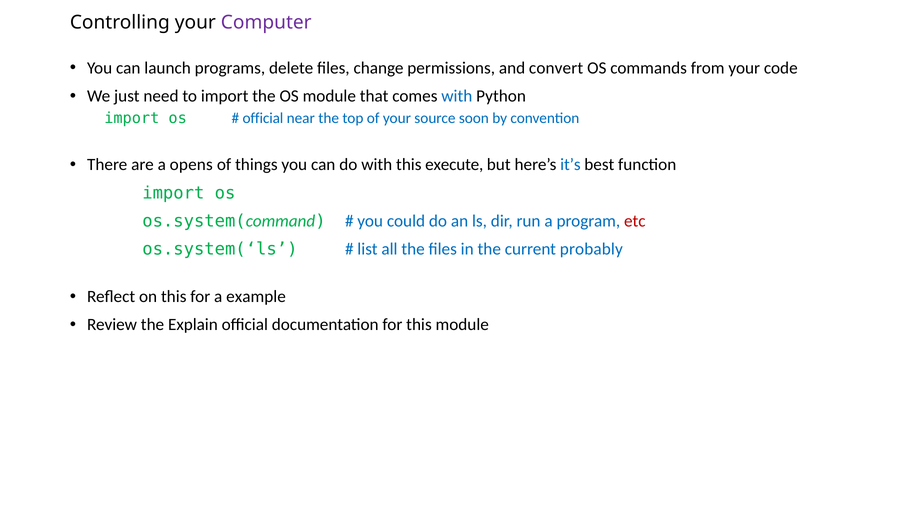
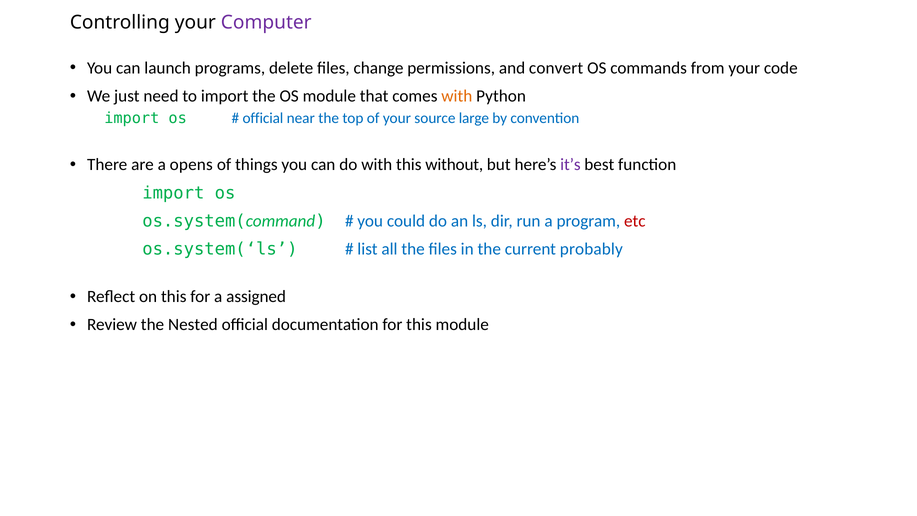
with at (457, 96) colour: blue -> orange
soon: soon -> large
execute: execute -> without
it’s colour: blue -> purple
example: example -> assigned
Explain: Explain -> Nested
